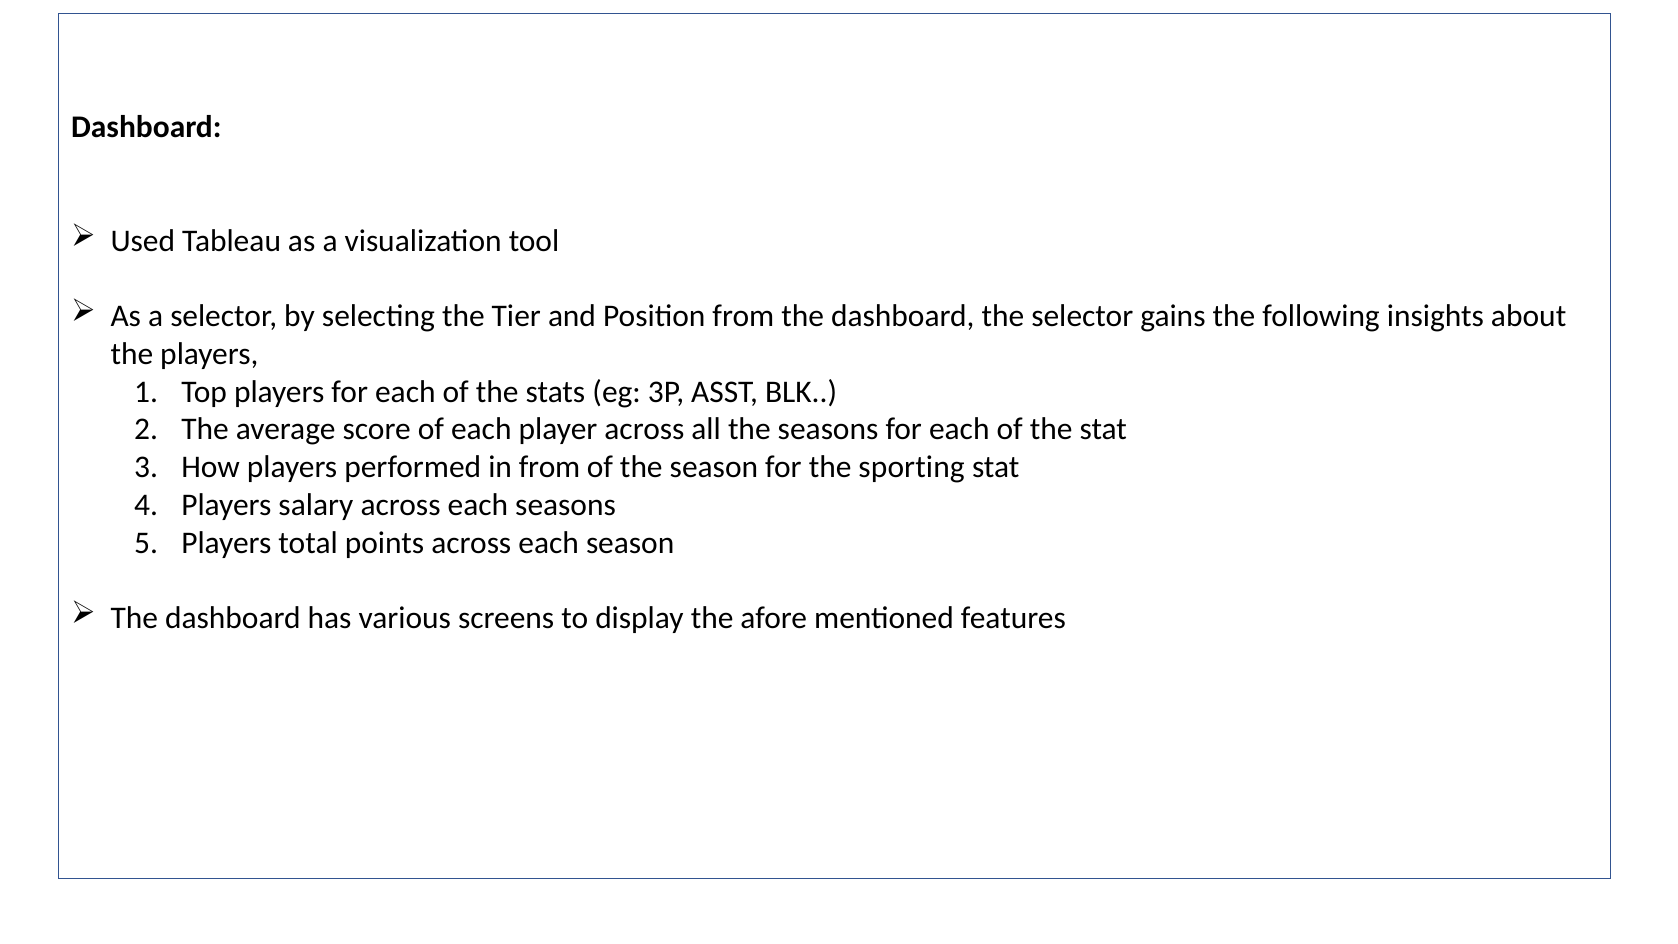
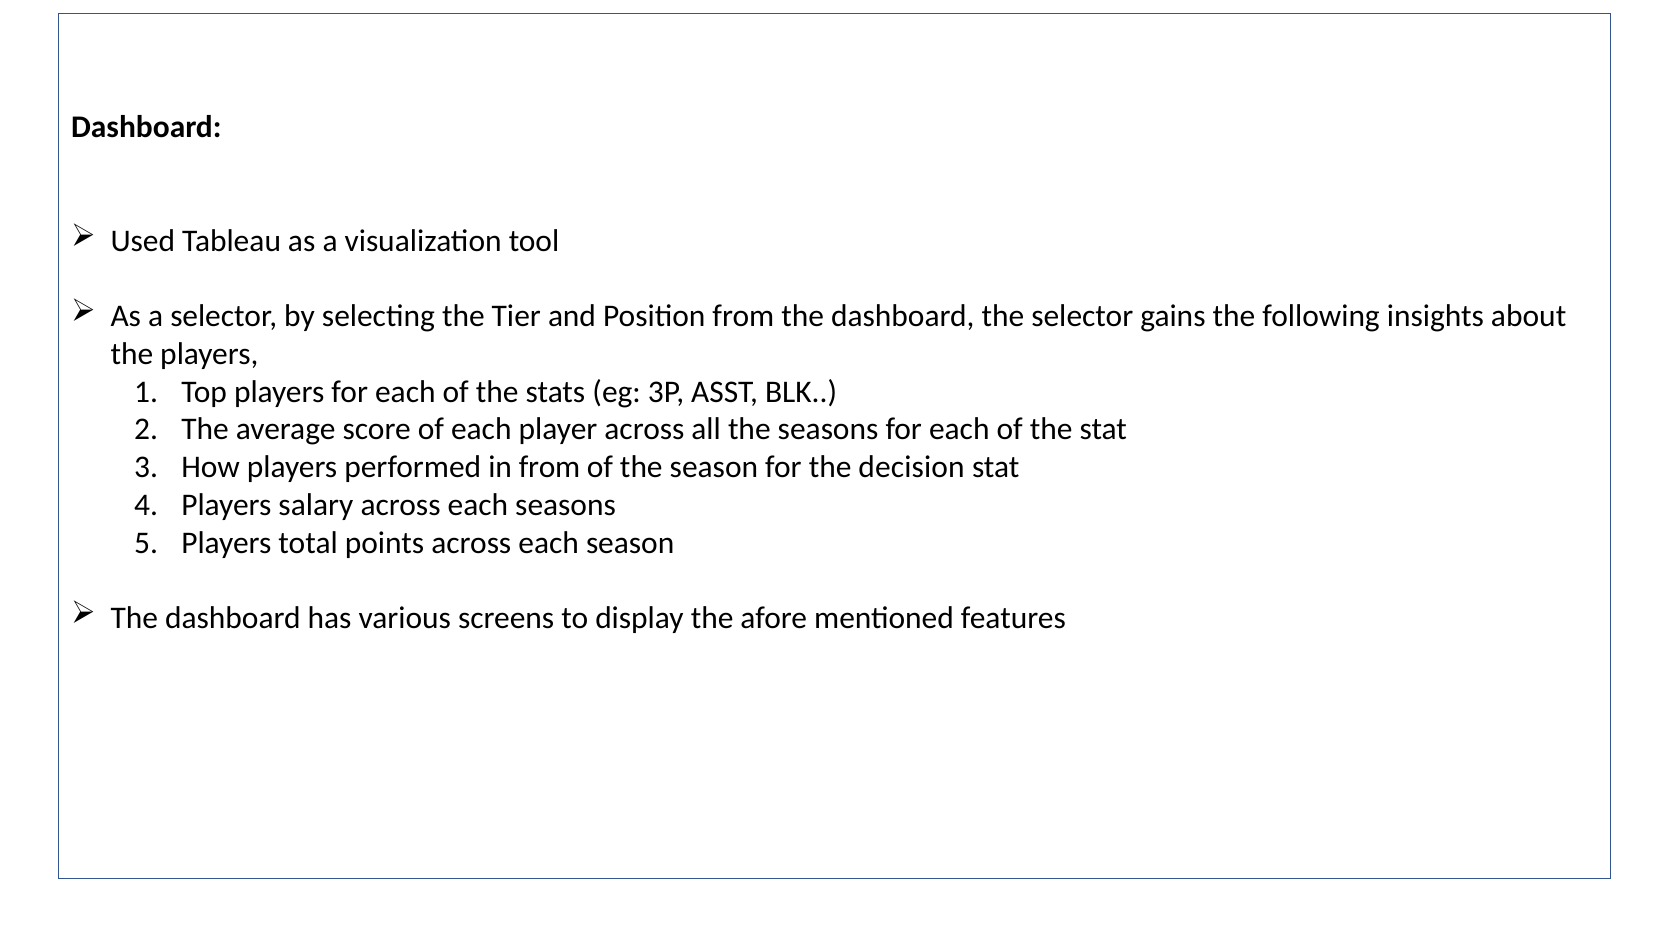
sporting: sporting -> decision
